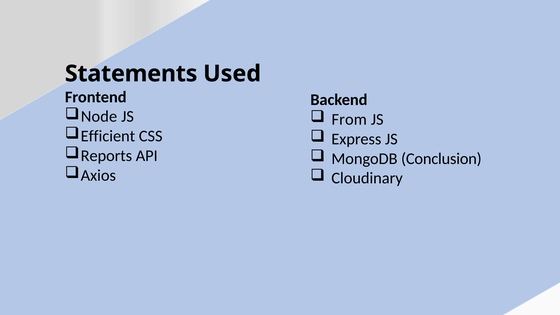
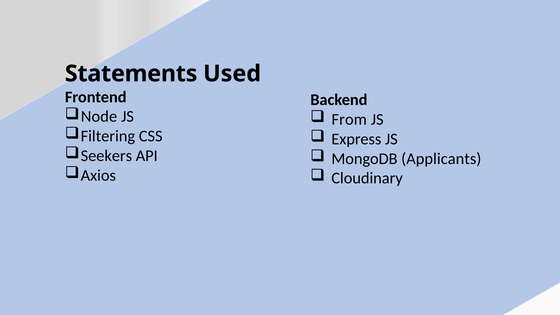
Efficient: Efficient -> Filtering
Reports: Reports -> Seekers
Conclusion: Conclusion -> Applicants
